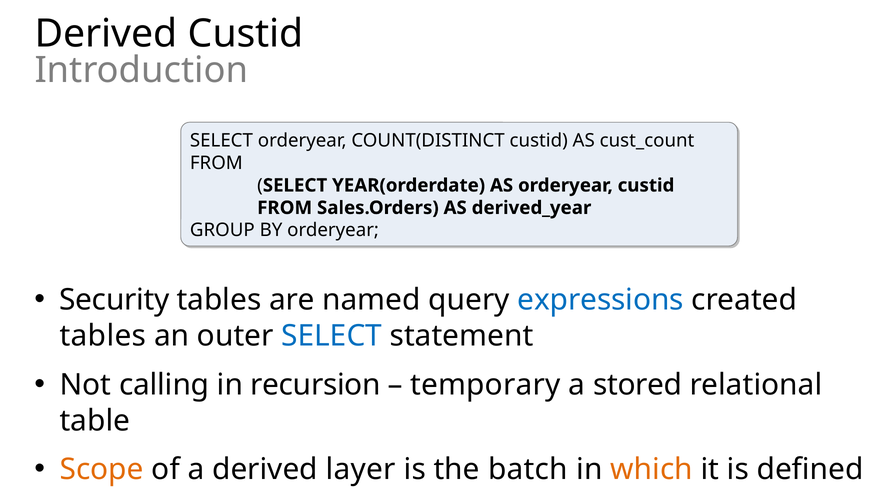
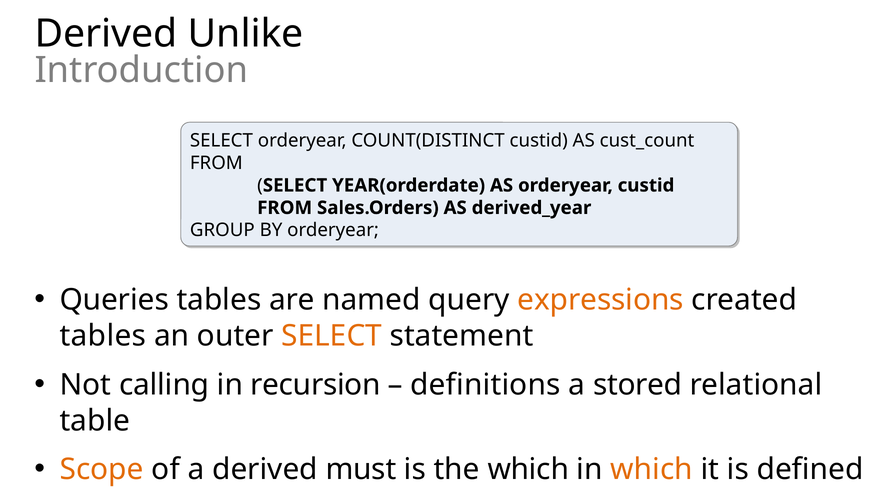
Derived Custid: Custid -> Unlike
Security: Security -> Queries
expressions colour: blue -> orange
SELECT at (332, 336) colour: blue -> orange
temporary: temporary -> definitions
layer: layer -> must
the batch: batch -> which
